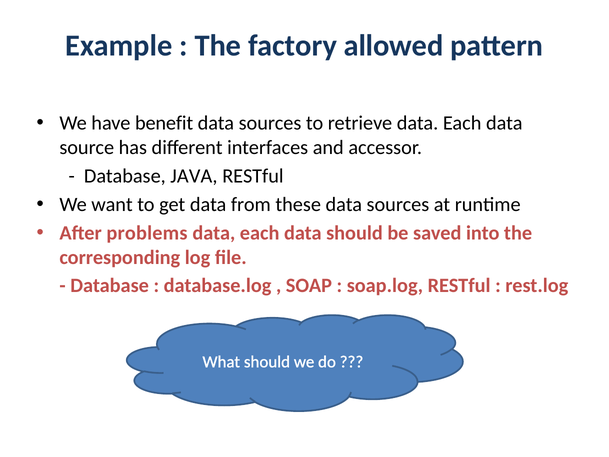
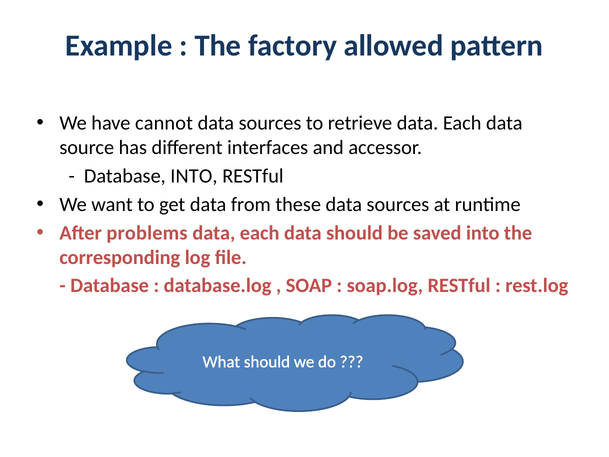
benefit: benefit -> cannot
Database JAVA: JAVA -> INTO
